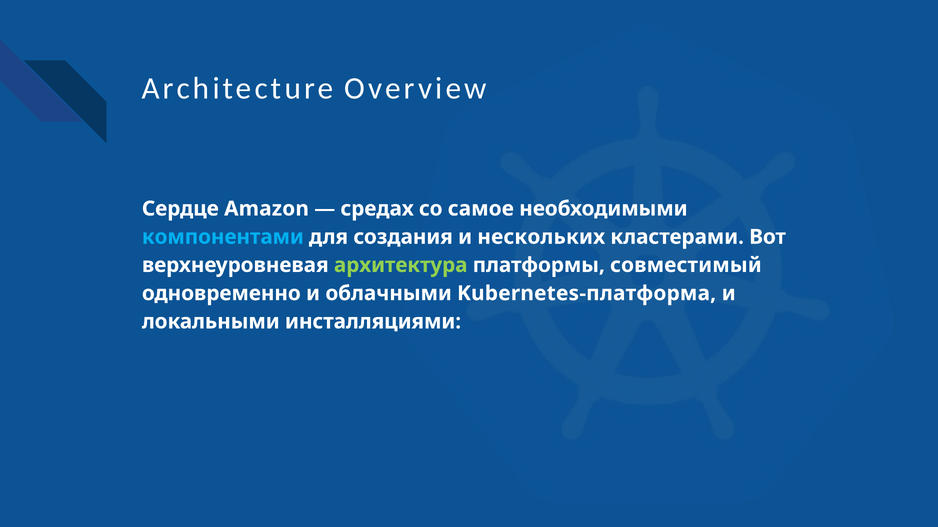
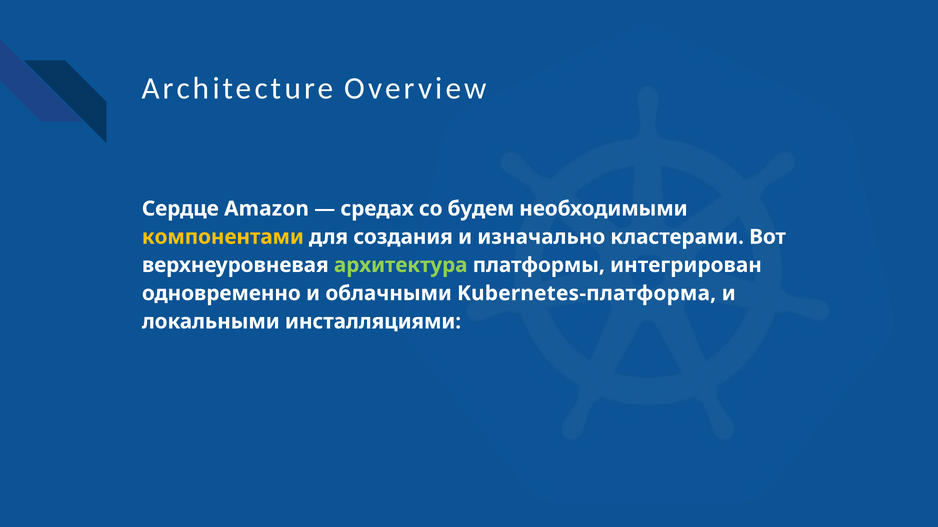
самое: самое -> будем
компонентами colour: light blue -> yellow
нескольких: нескольких -> изначально
совместимый: совместимый -> интегрирован
